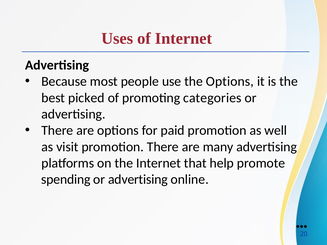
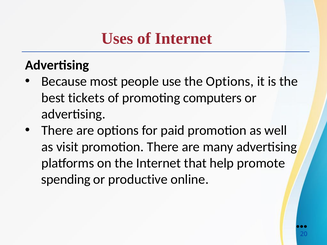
picked: picked -> tickets
categories: categories -> computers
advertising at (138, 180): advertising -> productive
